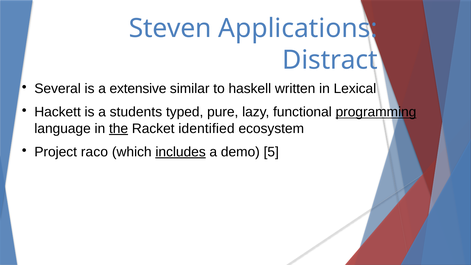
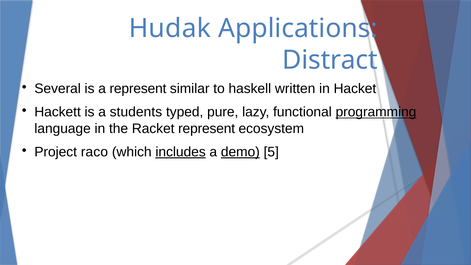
Steven: Steven -> Hudak
a extensive: extensive -> represent
Lexical: Lexical -> Hacket
the underline: present -> none
Racket identified: identified -> represent
demo underline: none -> present
